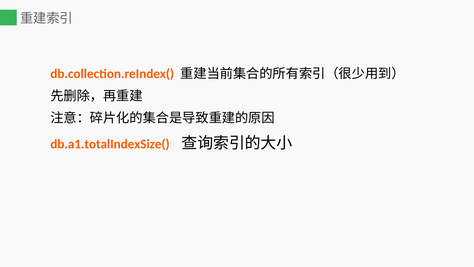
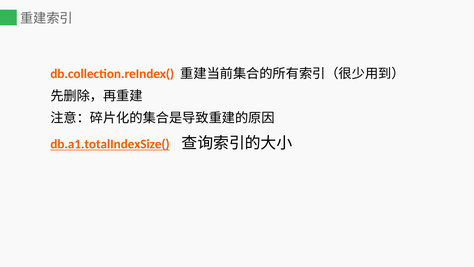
db.a1.totalIndexSize( underline: none -> present
